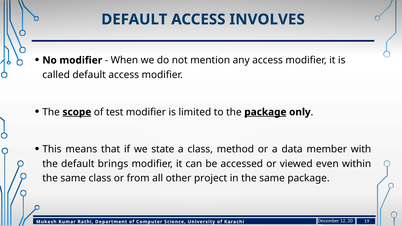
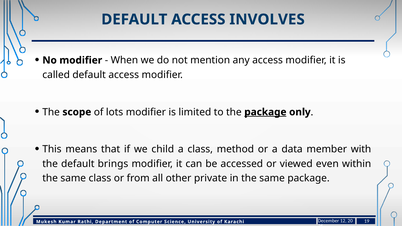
scope underline: present -> none
test: test -> lots
state: state -> child
project: project -> private
